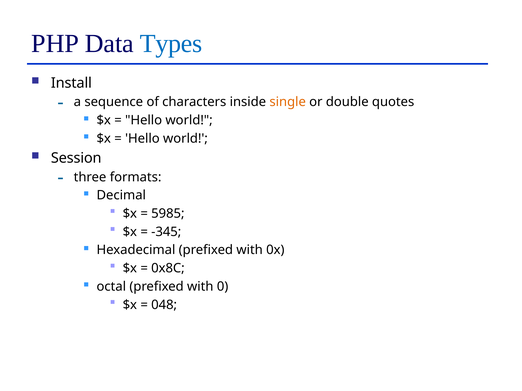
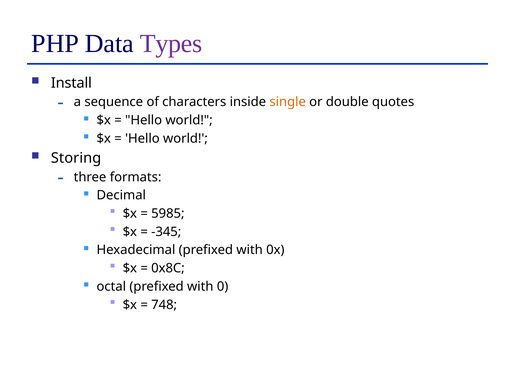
Types colour: blue -> purple
Session: Session -> Storing
048: 048 -> 748
